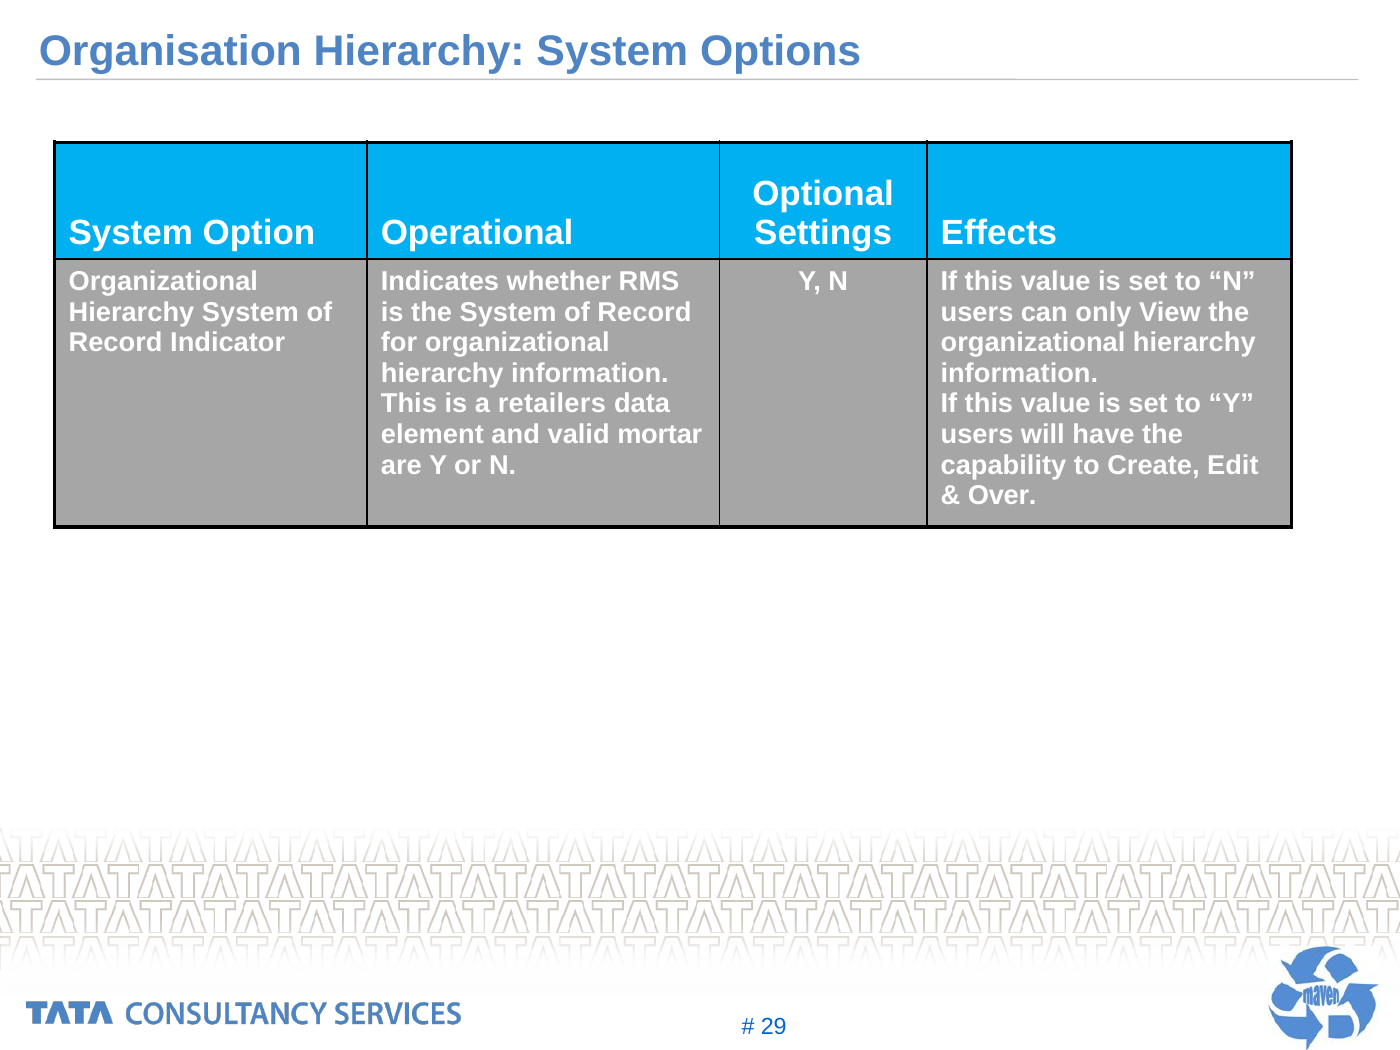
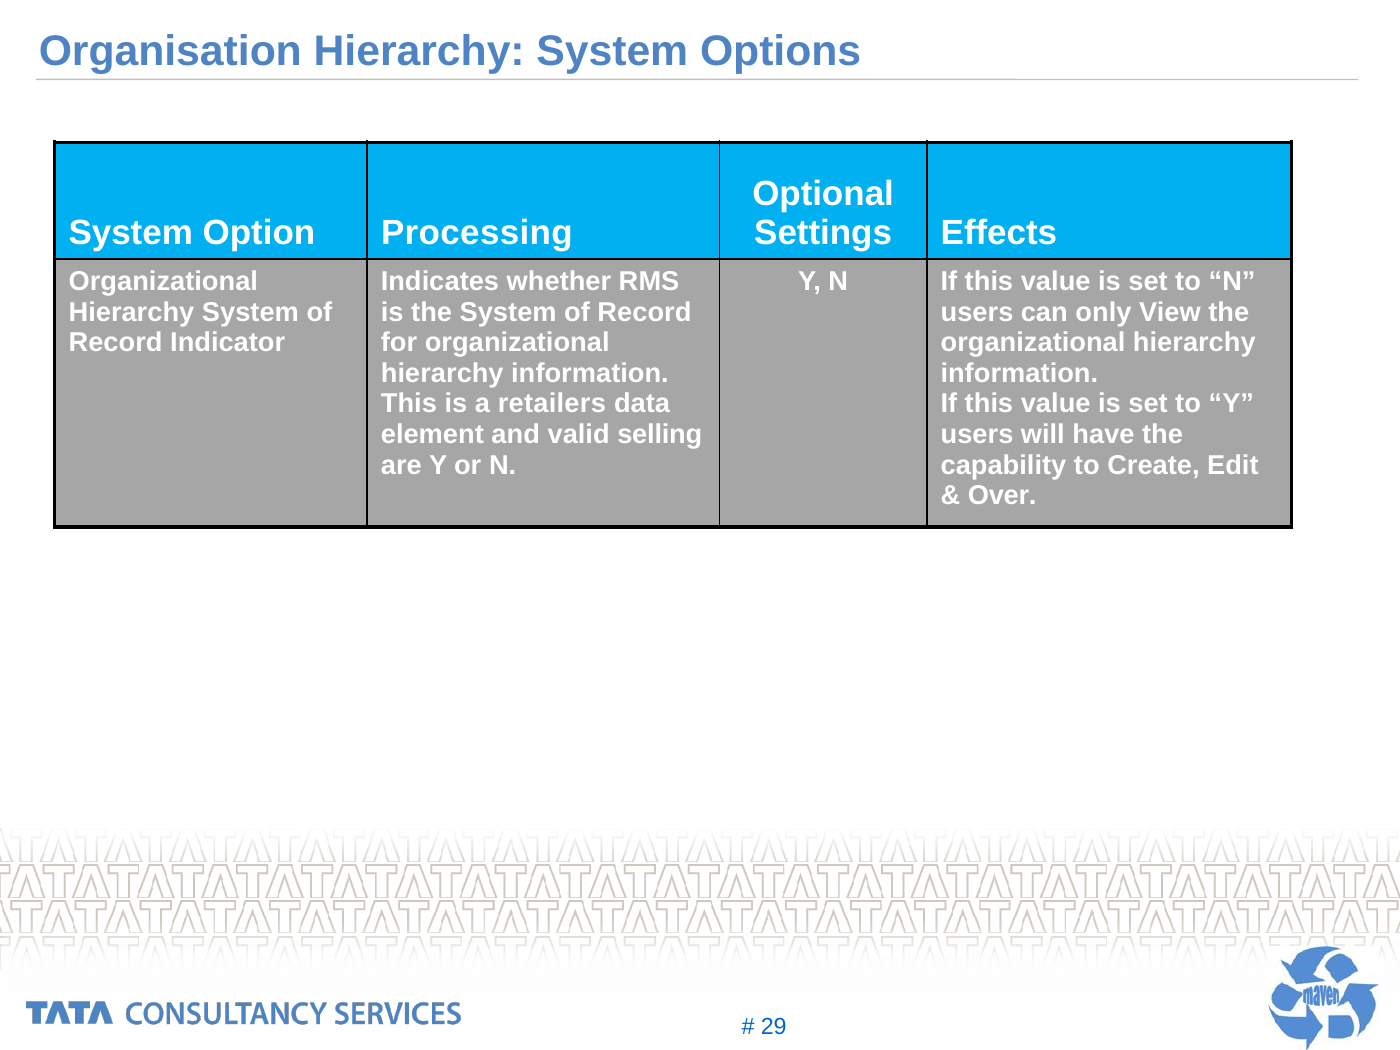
Operational: Operational -> Processing
mortar: mortar -> selling
